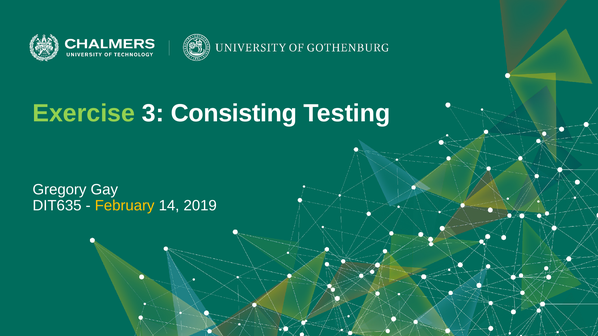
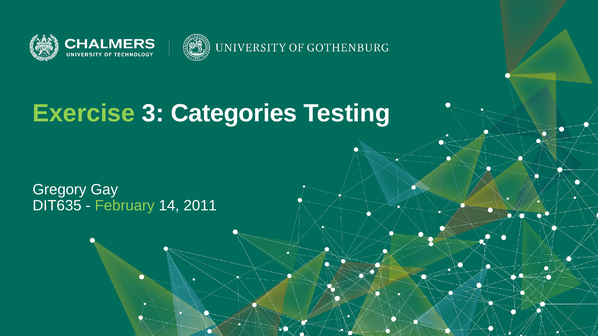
Consisting: Consisting -> Categories
February colour: yellow -> light green
2019: 2019 -> 2011
